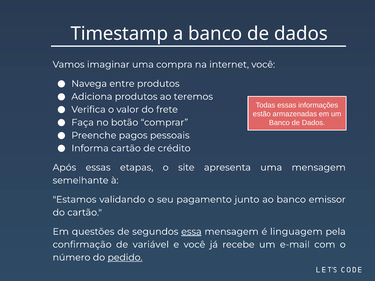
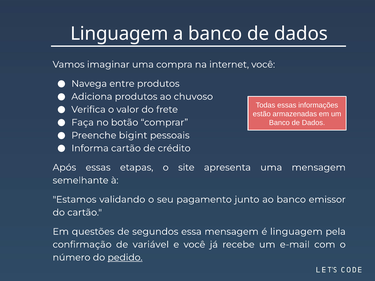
Timestamp at (119, 34): Timestamp -> Linguagem
teremos: teremos -> chuvoso
pagos: pagos -> bigint
essa underline: present -> none
